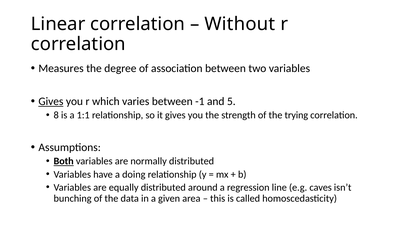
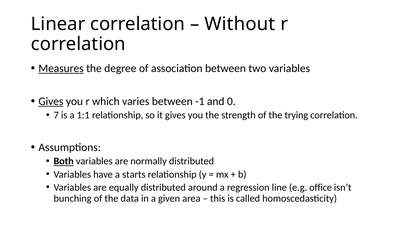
Measures underline: none -> present
5: 5 -> 0
8: 8 -> 7
doing: doing -> starts
caves: caves -> office
